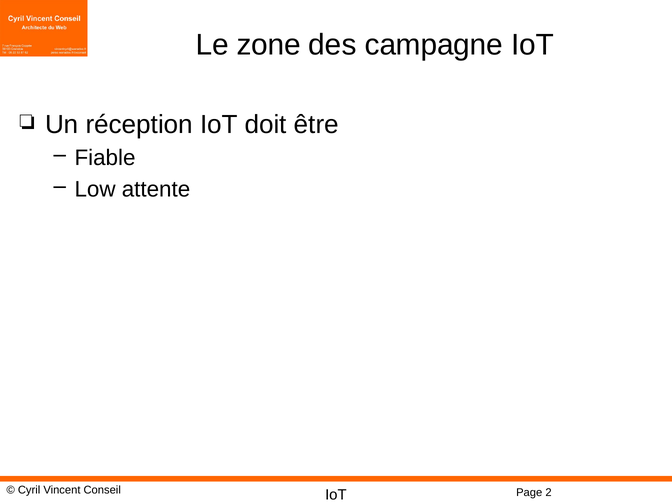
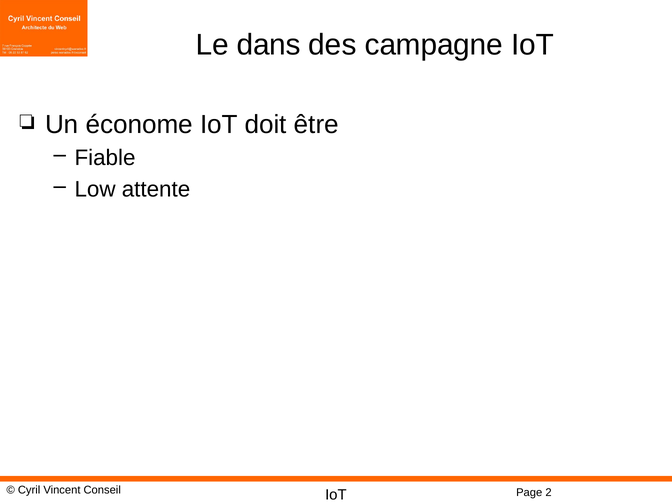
zone: zone -> dans
réception: réception -> économe
